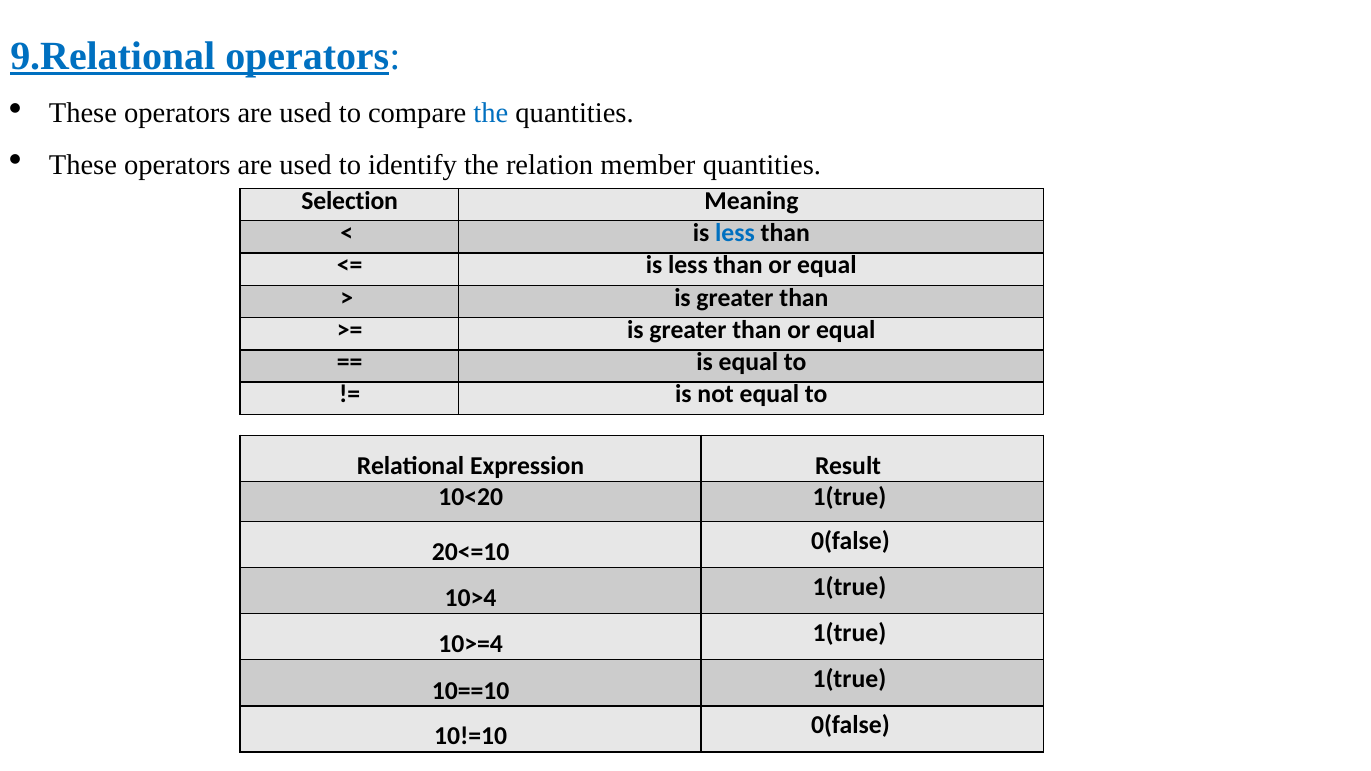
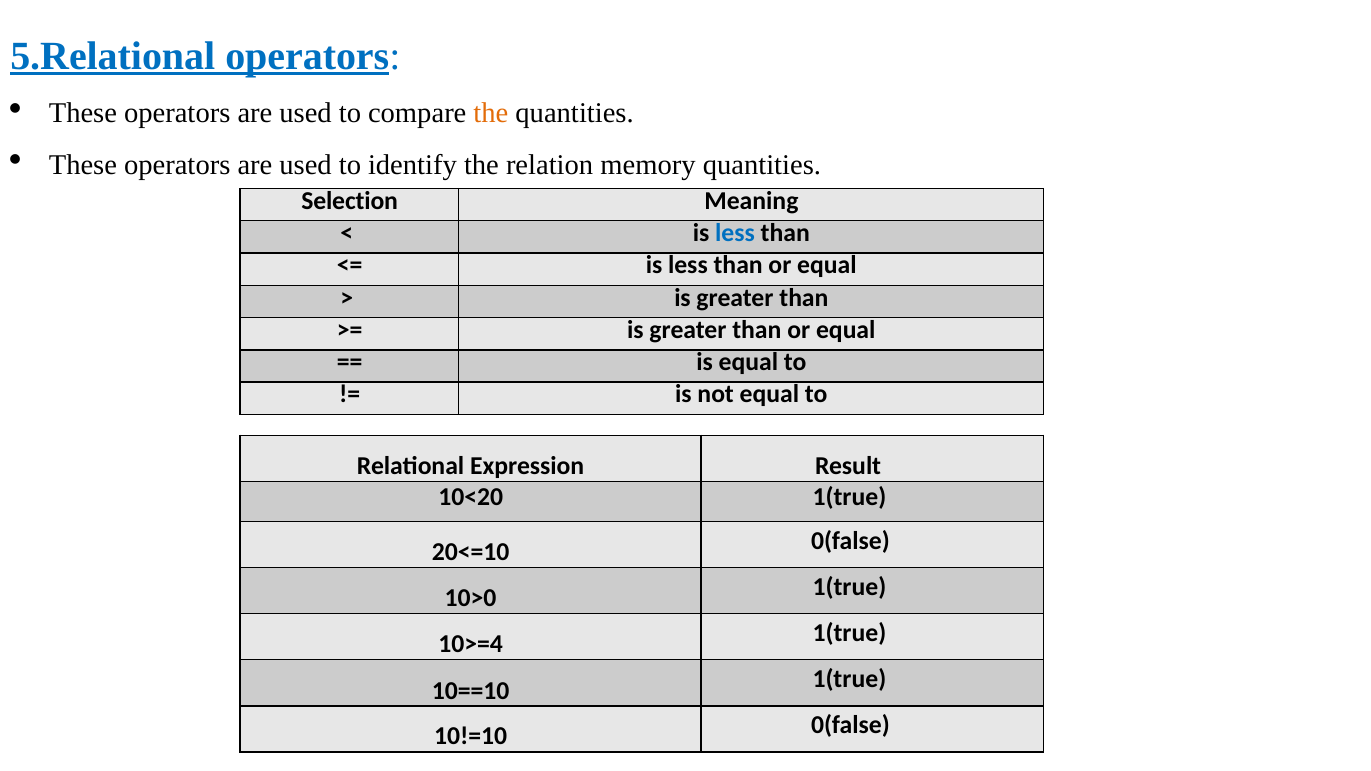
9.Relational: 9.Relational -> 5.Relational
the at (491, 113) colour: blue -> orange
member: member -> memory
10>4: 10>4 -> 10>0
